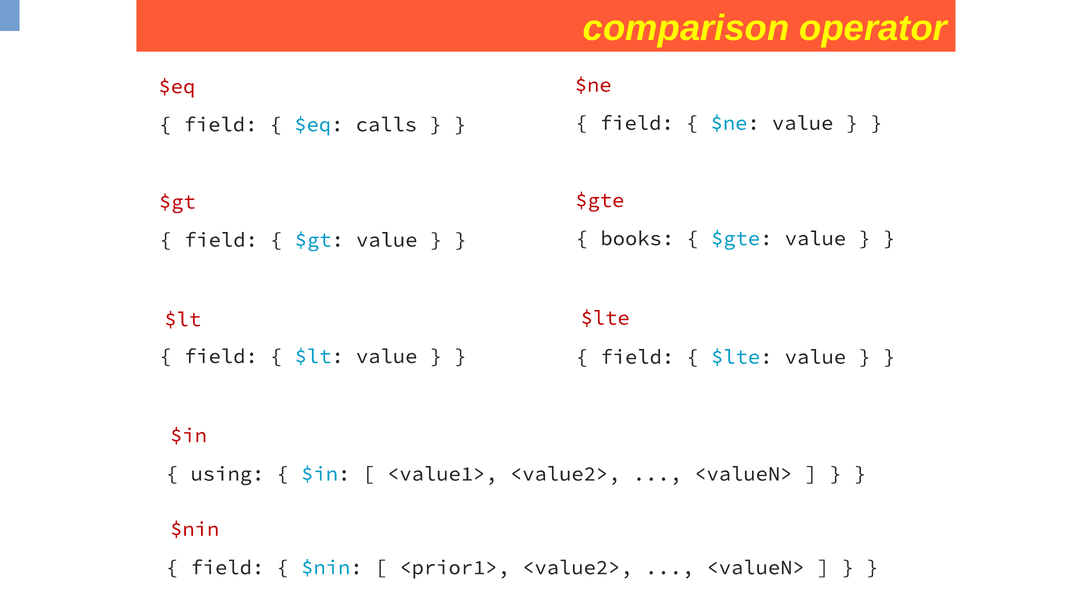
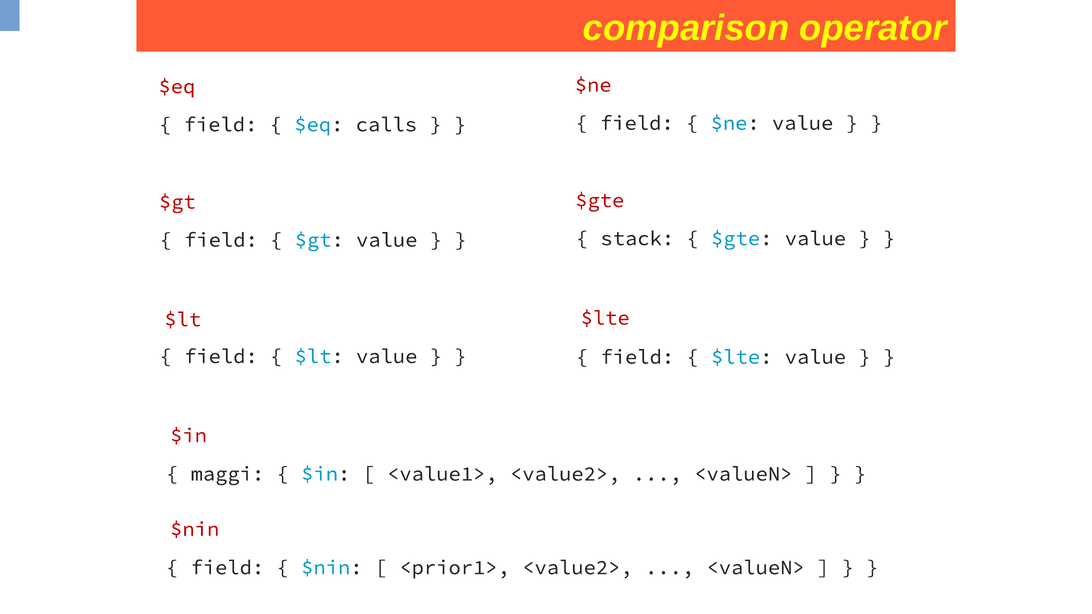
books: books -> stack
using: using -> maggi
